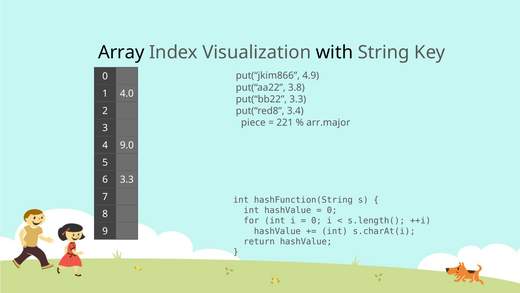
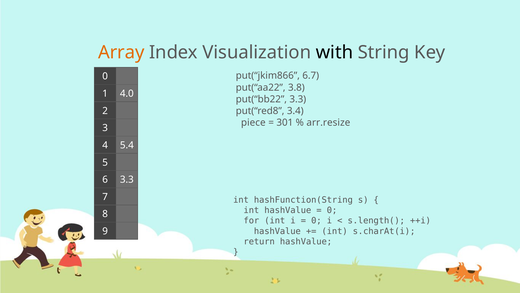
Array colour: black -> orange
4.9: 4.9 -> 6.7
221: 221 -> 301
arr.major: arr.major -> arr.resize
9.0: 9.0 -> 5.4
